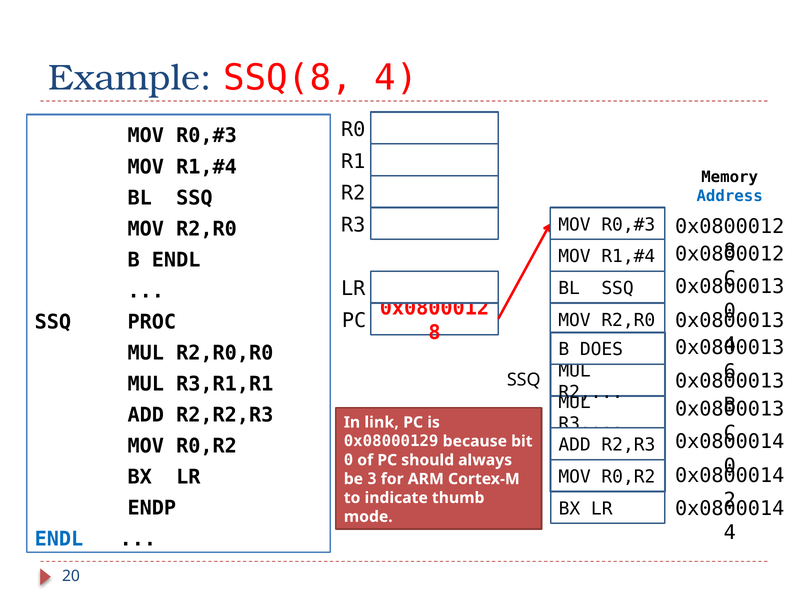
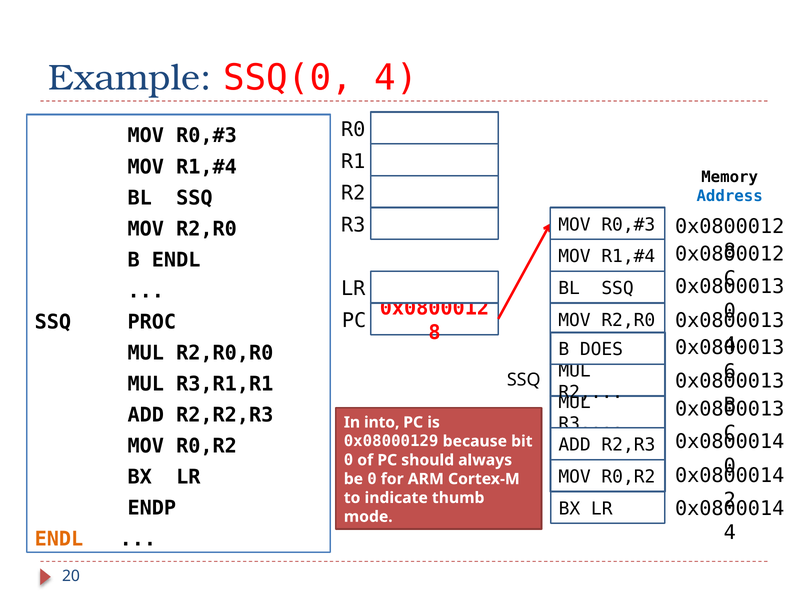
SSQ(8: SSQ(8 -> SSQ(0
link: link -> into
be 3: 3 -> 0
ENDL at (59, 539) colour: blue -> orange
